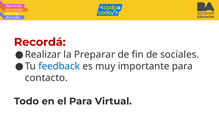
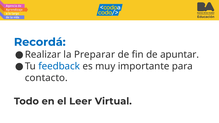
Recordá colour: red -> blue
sociales: sociales -> apuntar
el Para: Para -> Leer
